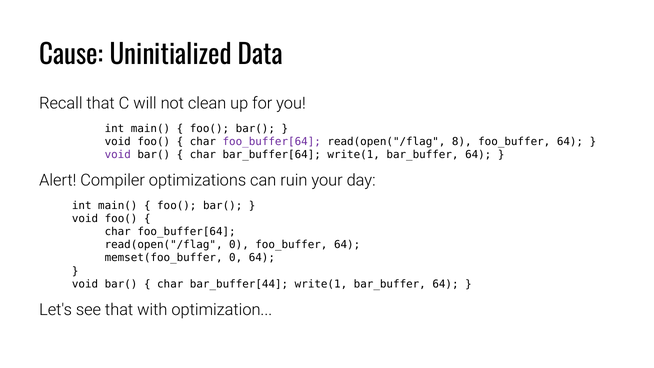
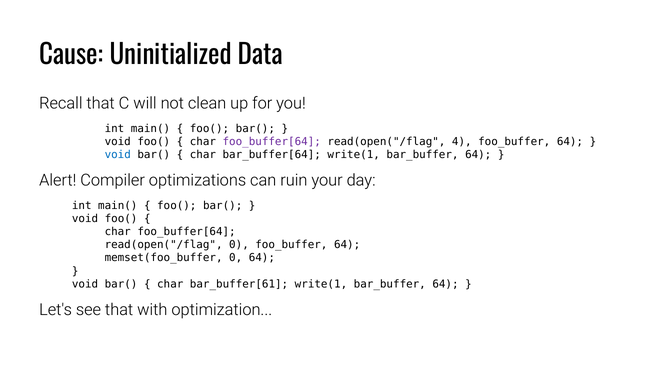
8: 8 -> 4
void at (118, 155) colour: purple -> blue
bar_buffer[44: bar_buffer[44 -> bar_buffer[61
